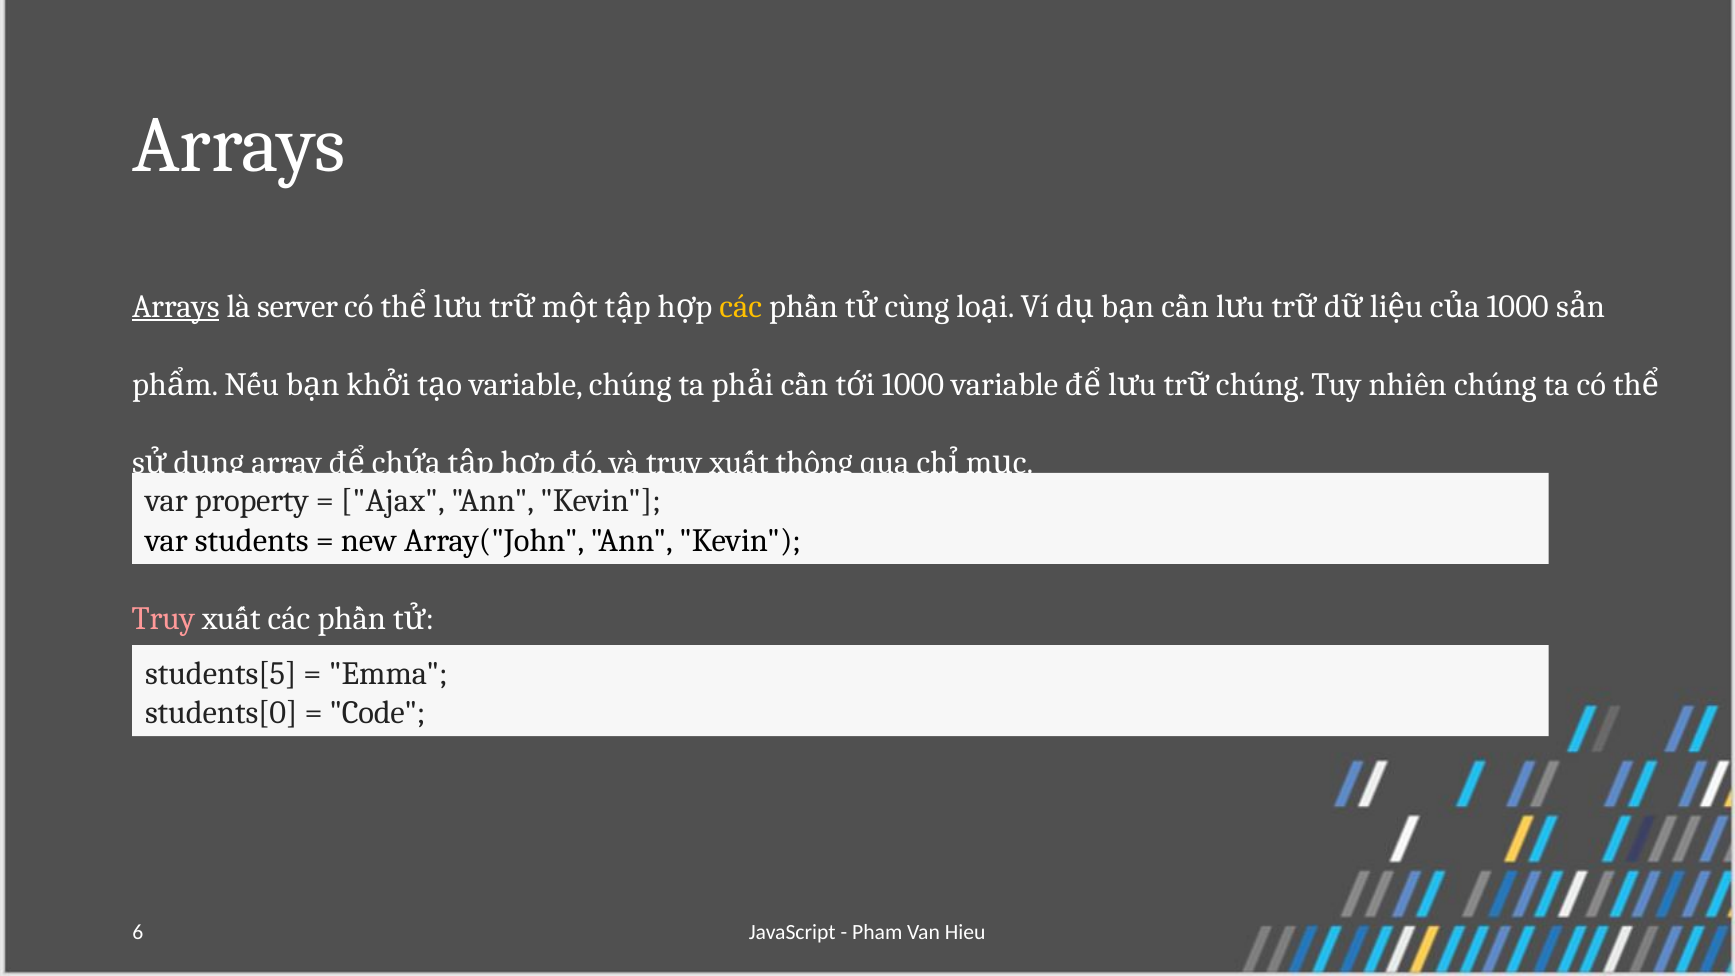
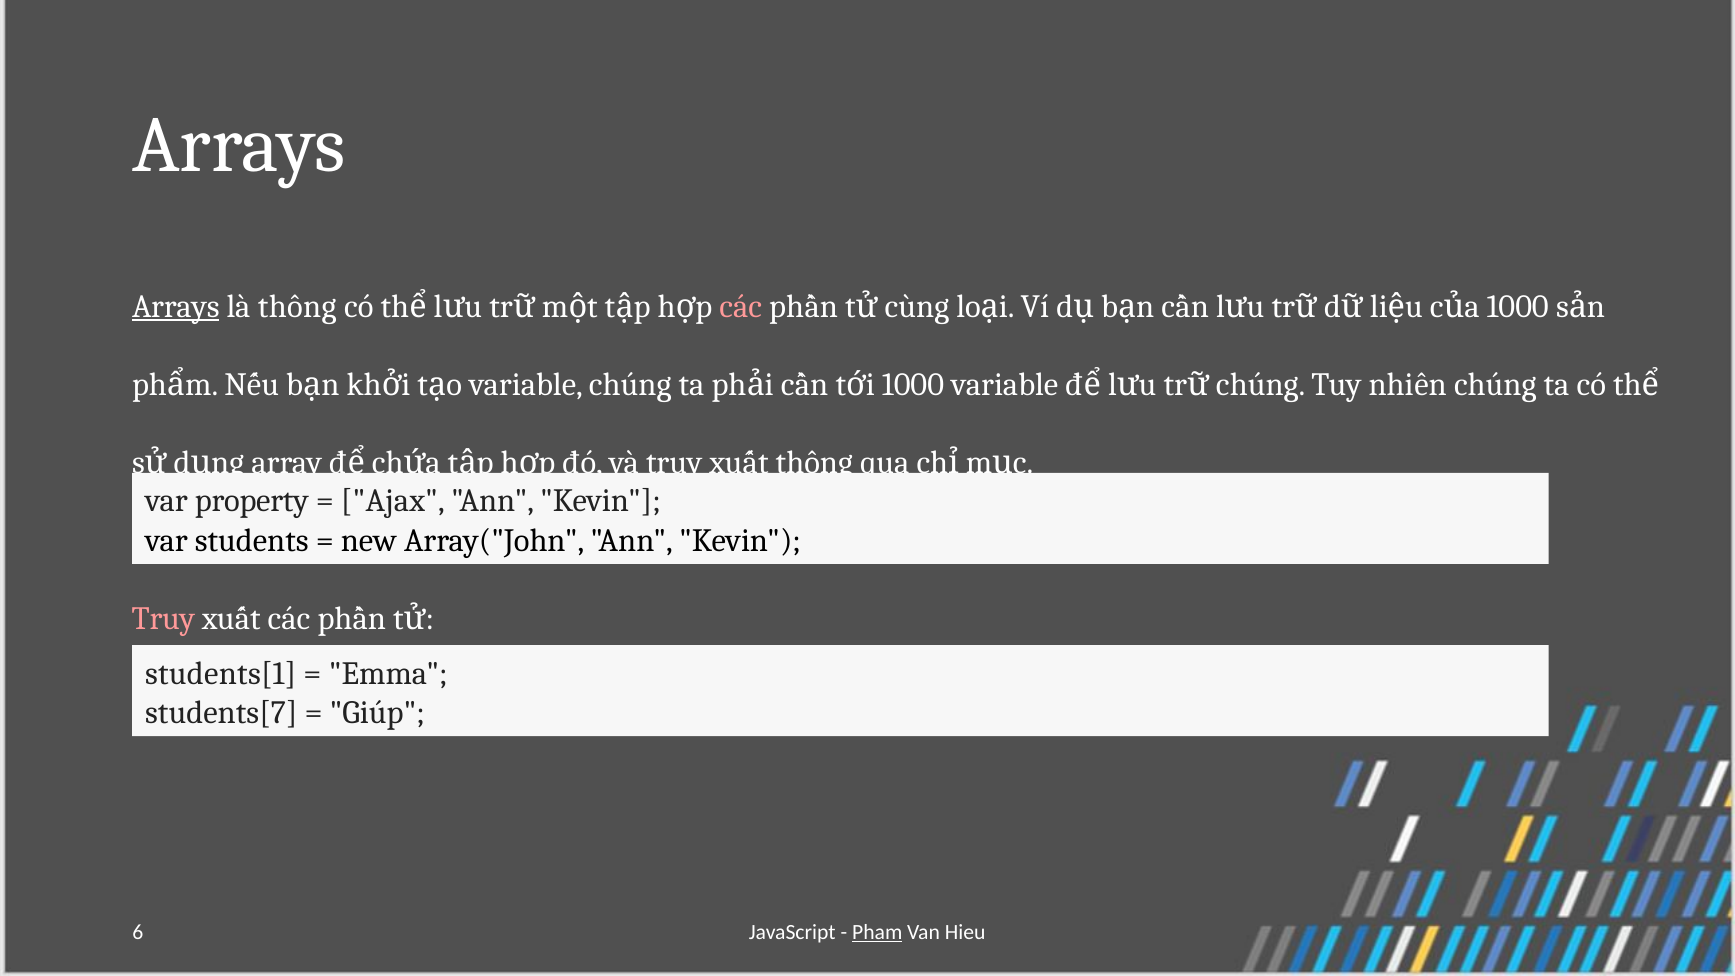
là server: server -> thông
các at (741, 306) colour: yellow -> pink
students[5: students[5 -> students[1
students[0: students[0 -> students[7
Code: Code -> Giúp
Pham underline: none -> present
